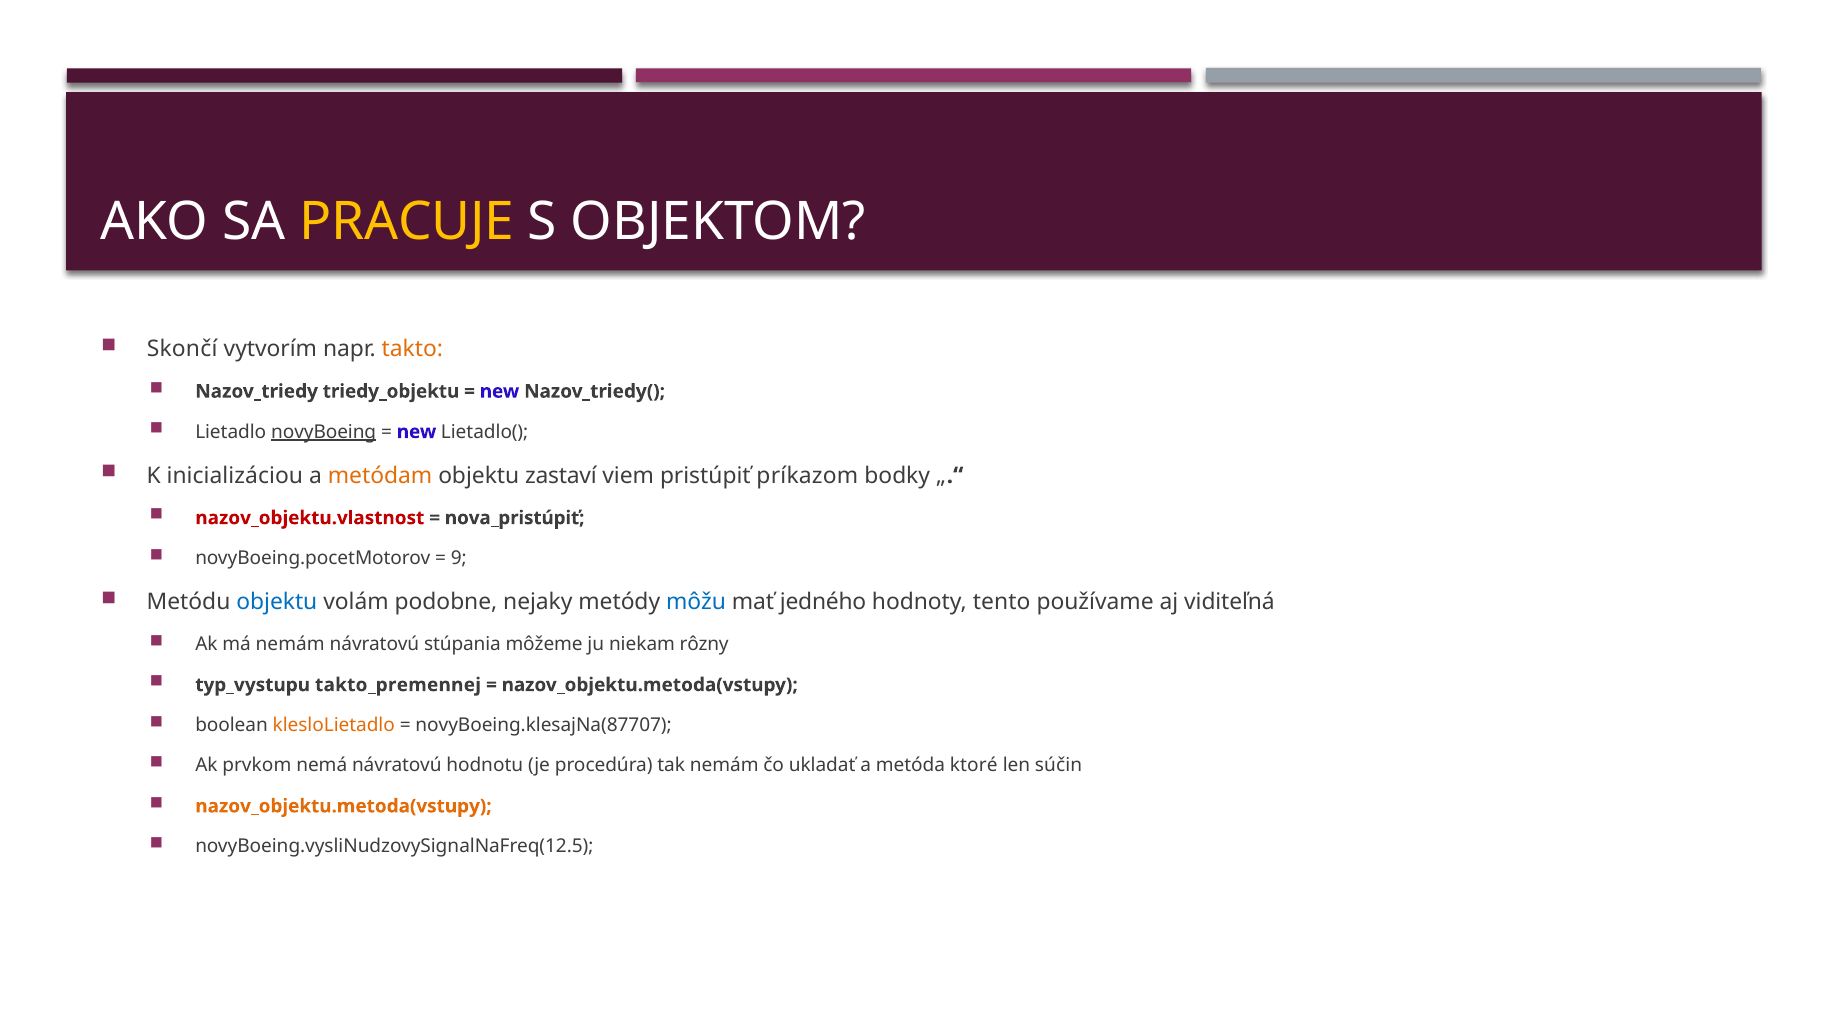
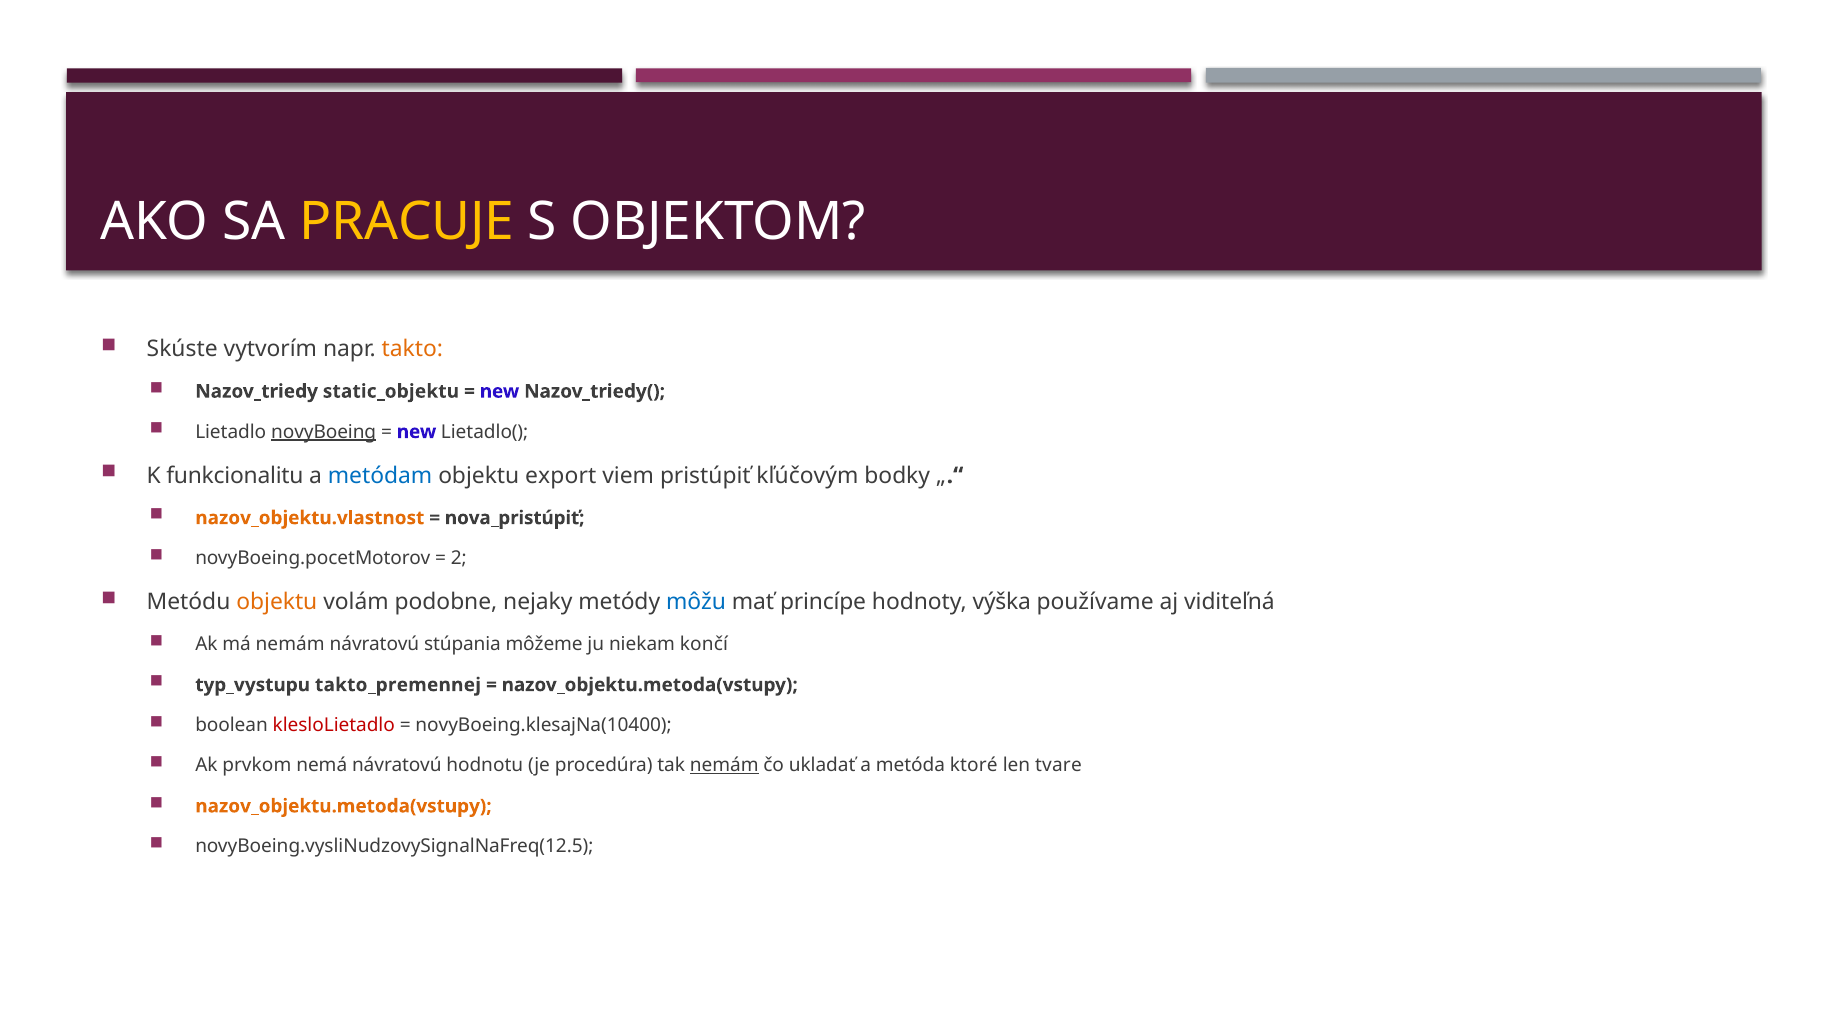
Skončí: Skončí -> Skúste
triedy_objektu: triedy_objektu -> static_objektu
inicializáciou: inicializáciou -> funkcionalitu
metódam colour: orange -> blue
zastaví: zastaví -> export
príkazom: príkazom -> kľúčovým
nazov_objektu.vlastnost colour: red -> orange
9: 9 -> 2
objektu at (277, 602) colour: blue -> orange
jedného: jedného -> princípe
tento: tento -> výška
rôzny: rôzny -> končí
klesloLietadlo colour: orange -> red
novyBoeing.klesajNa(87707: novyBoeing.klesajNa(87707 -> novyBoeing.klesajNa(10400
nemám at (724, 766) underline: none -> present
súčin: súčin -> tvare
